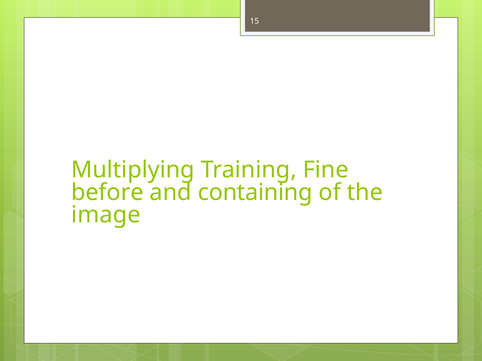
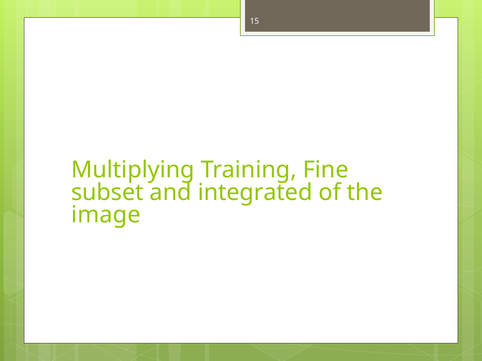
before: before -> subset
containing: containing -> integrated
